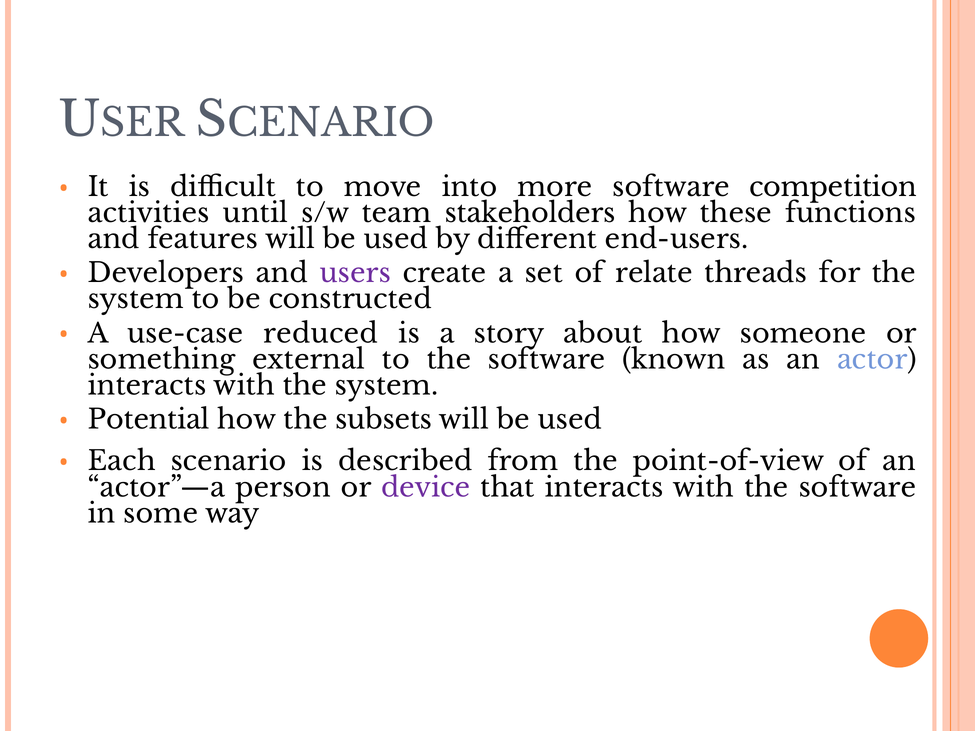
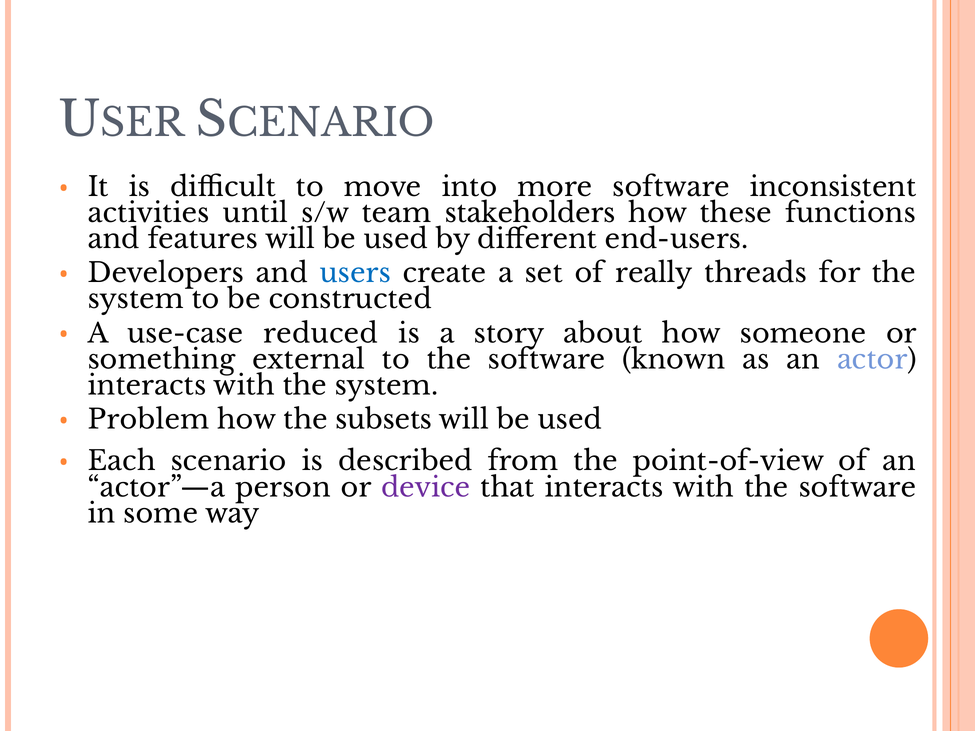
competition: competition -> inconsistent
users colour: purple -> blue
relate: relate -> really
Potential: Potential -> Problem
